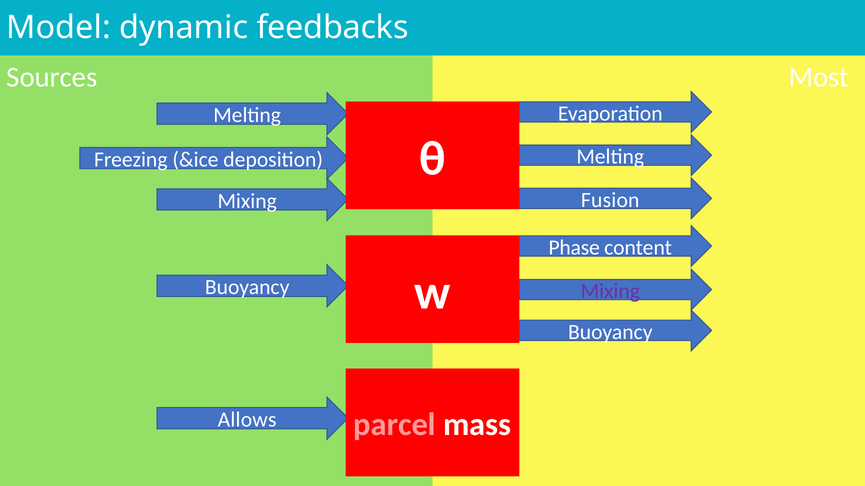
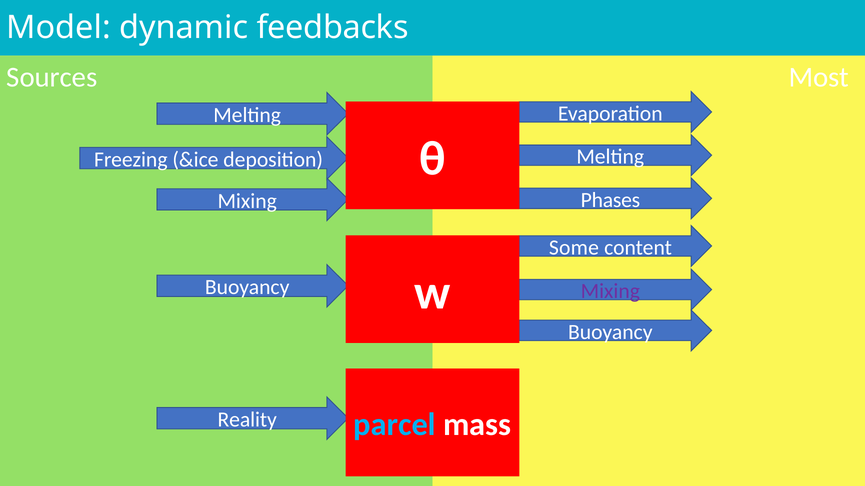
Fusion: Fusion -> Phases
Phase: Phase -> Some
Allows: Allows -> Reality
parcel colour: pink -> light blue
